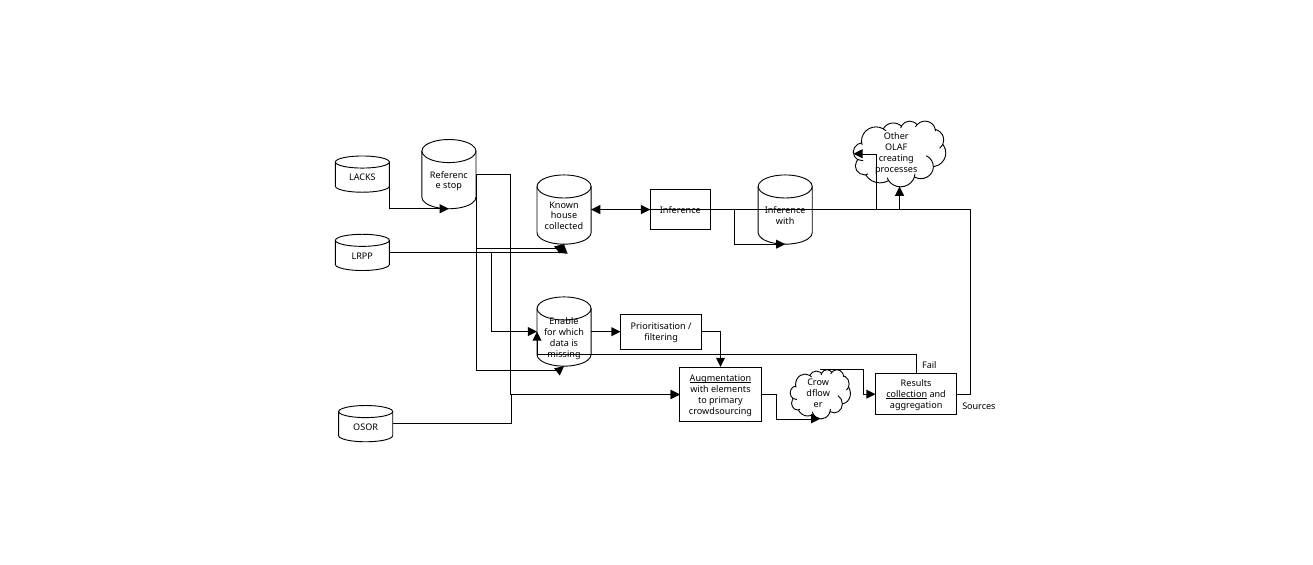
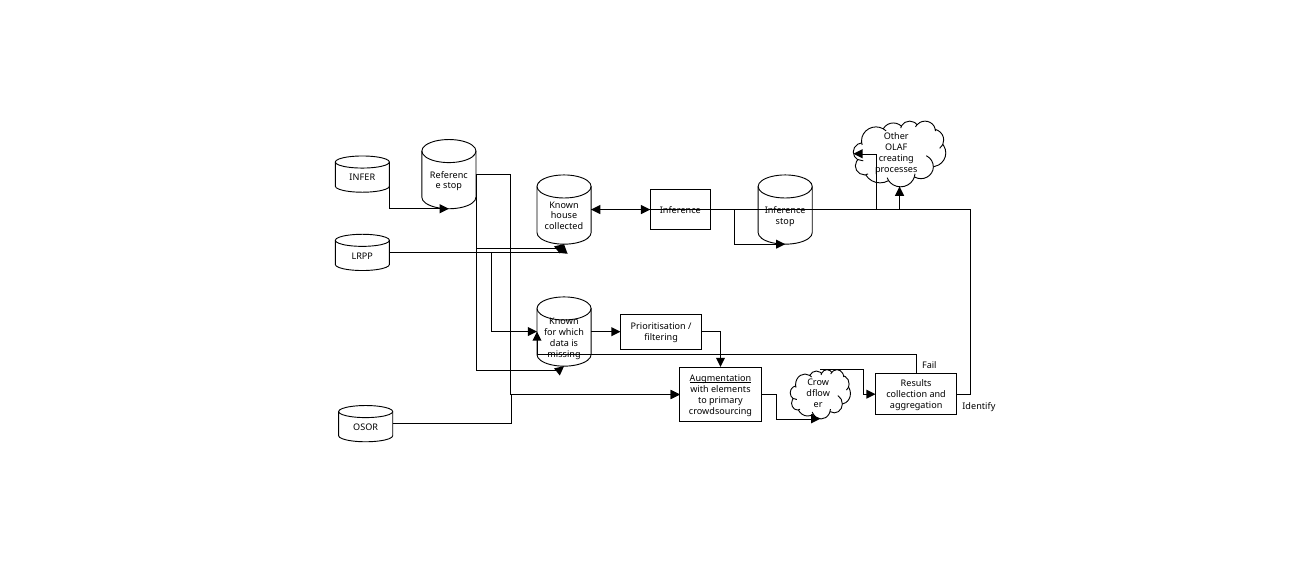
LACKS: LACKS -> INFER
with at (785, 221): with -> stop
Enable at (564, 322): Enable -> Known
collection underline: present -> none
Sources: Sources -> Identify
